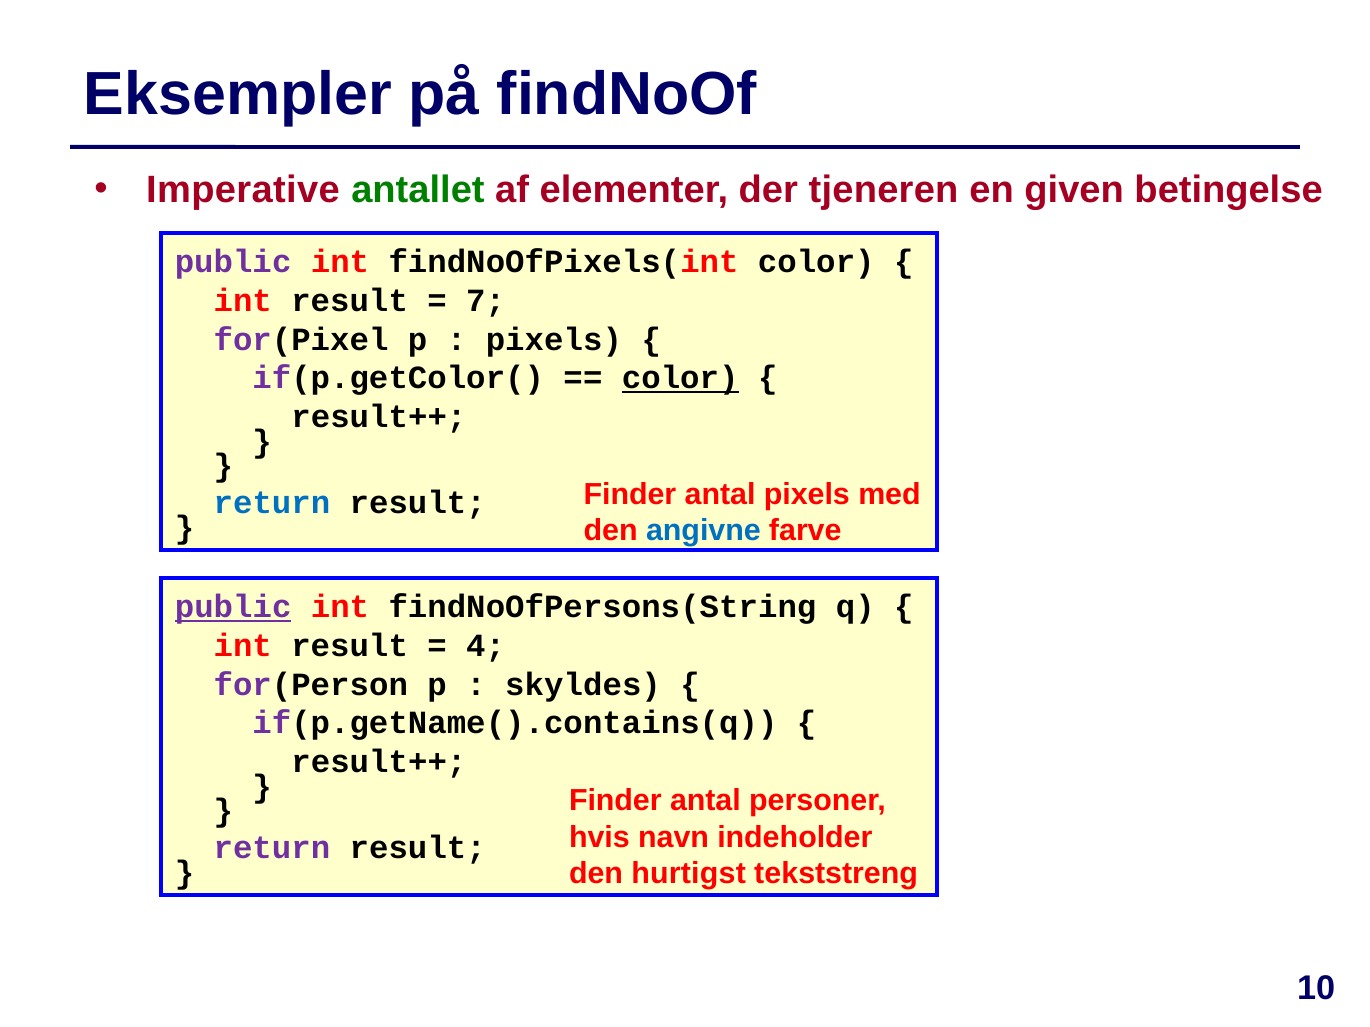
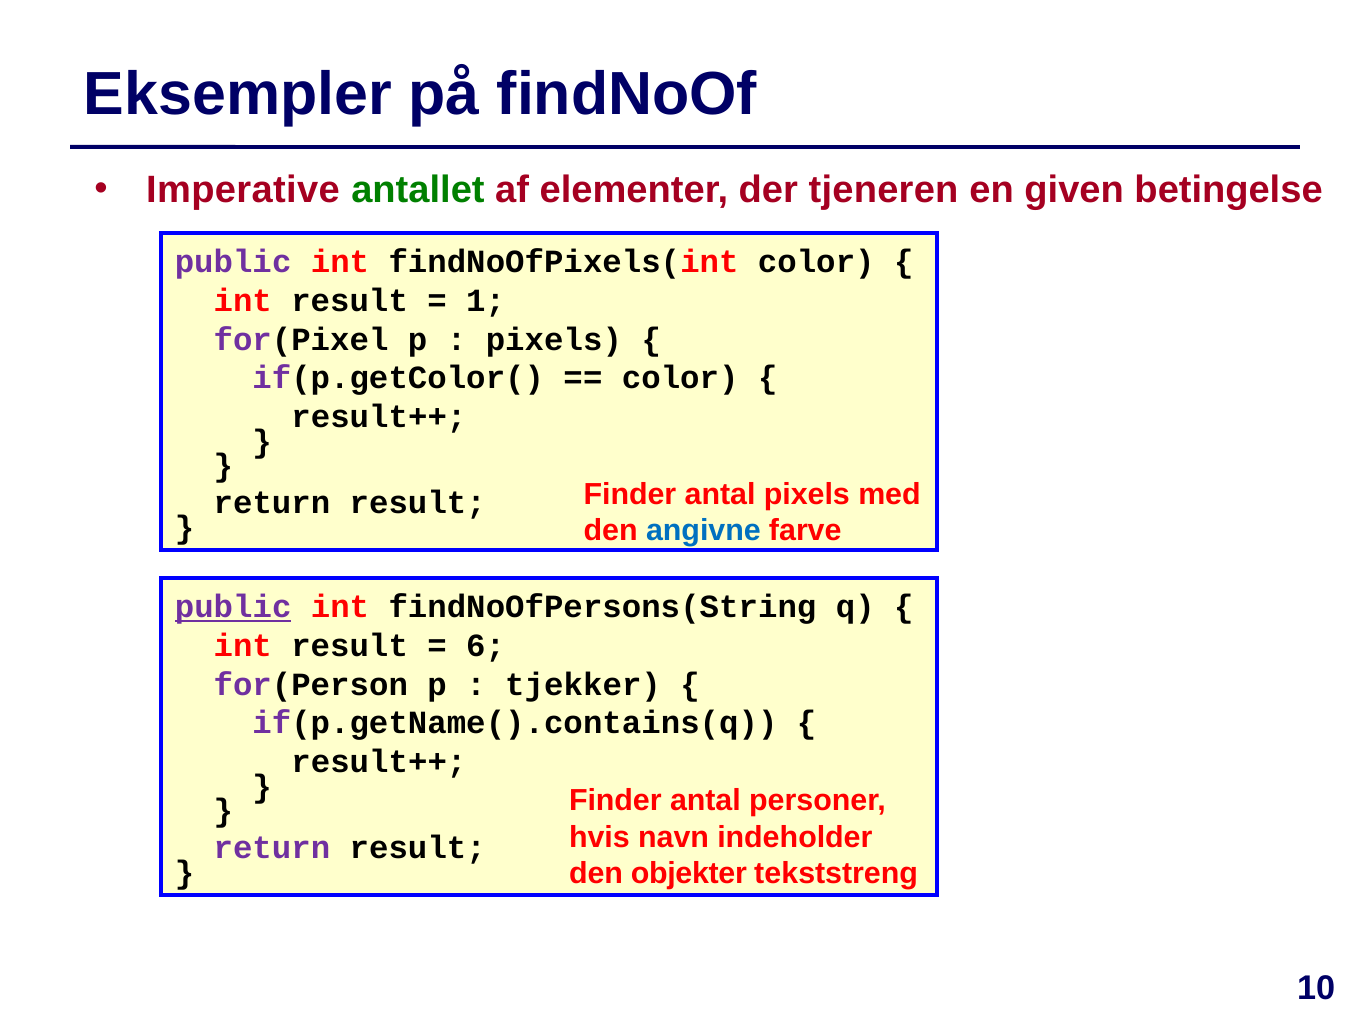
7: 7 -> 1
color at (680, 378) underline: present -> none
return at (272, 503) colour: blue -> black
4: 4 -> 6
skyldes: skyldes -> tjekker
hurtigst: hurtigst -> objekter
